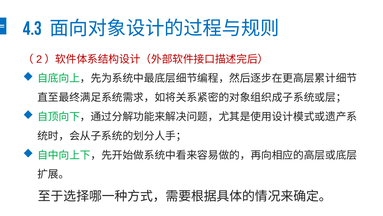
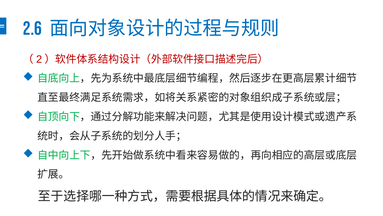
4.3: 4.3 -> 2.6
